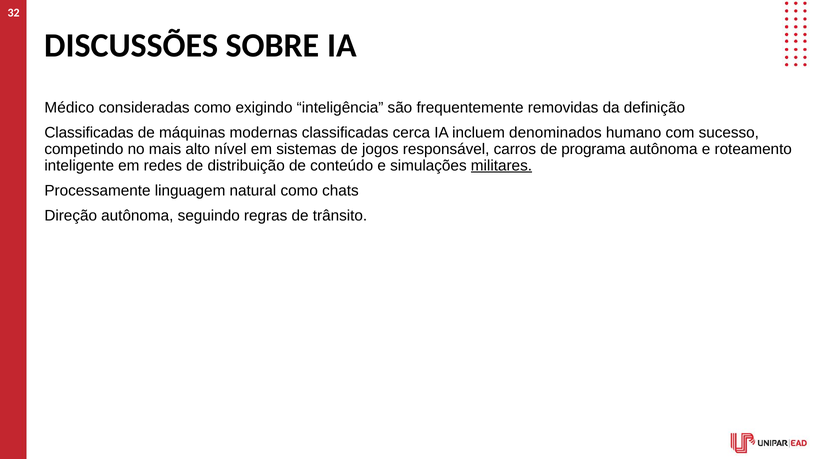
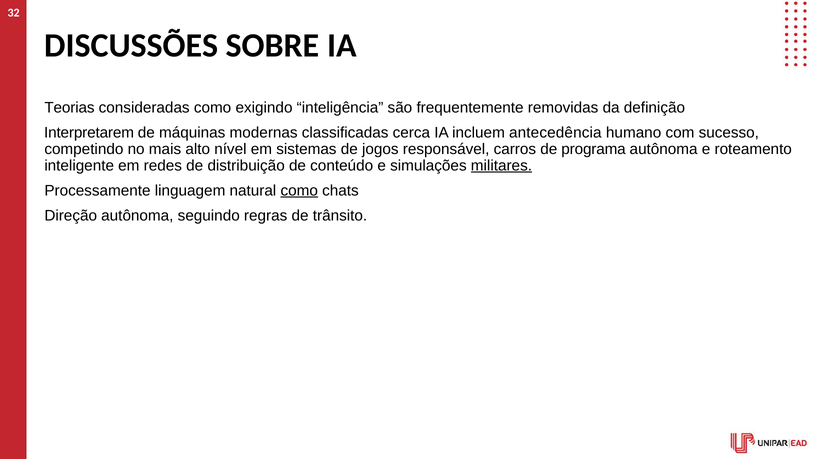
Médico: Médico -> Teorias
Classificadas at (89, 133): Classificadas -> Interpretarem
denominados: denominados -> antecedência
como at (299, 191) underline: none -> present
